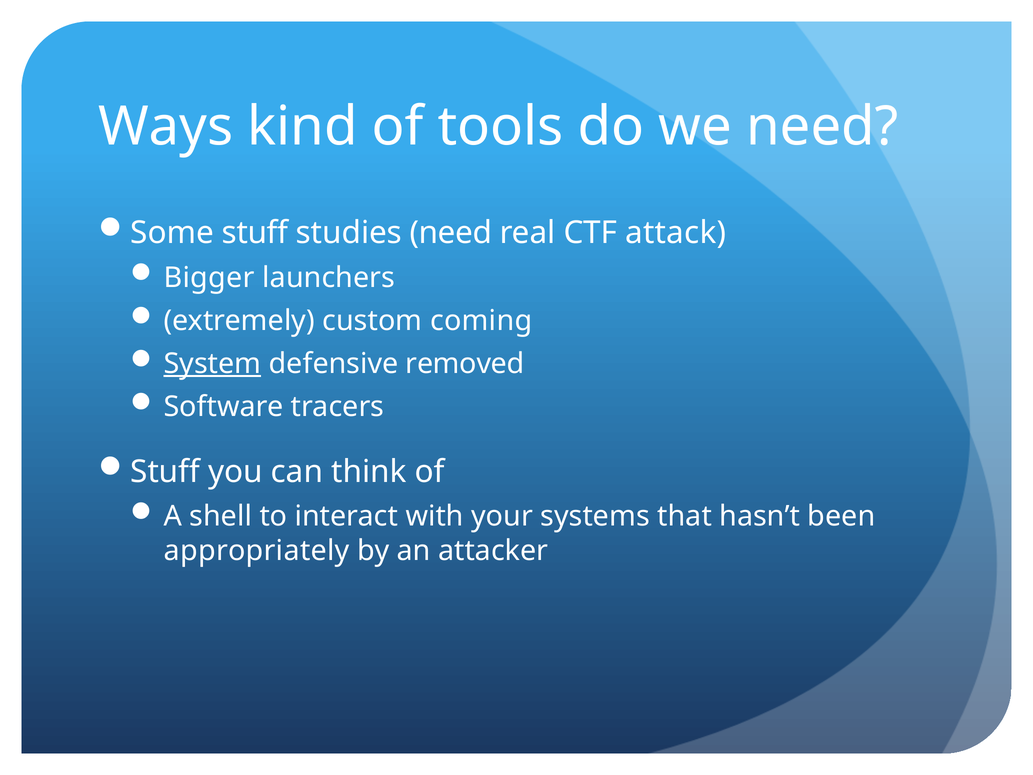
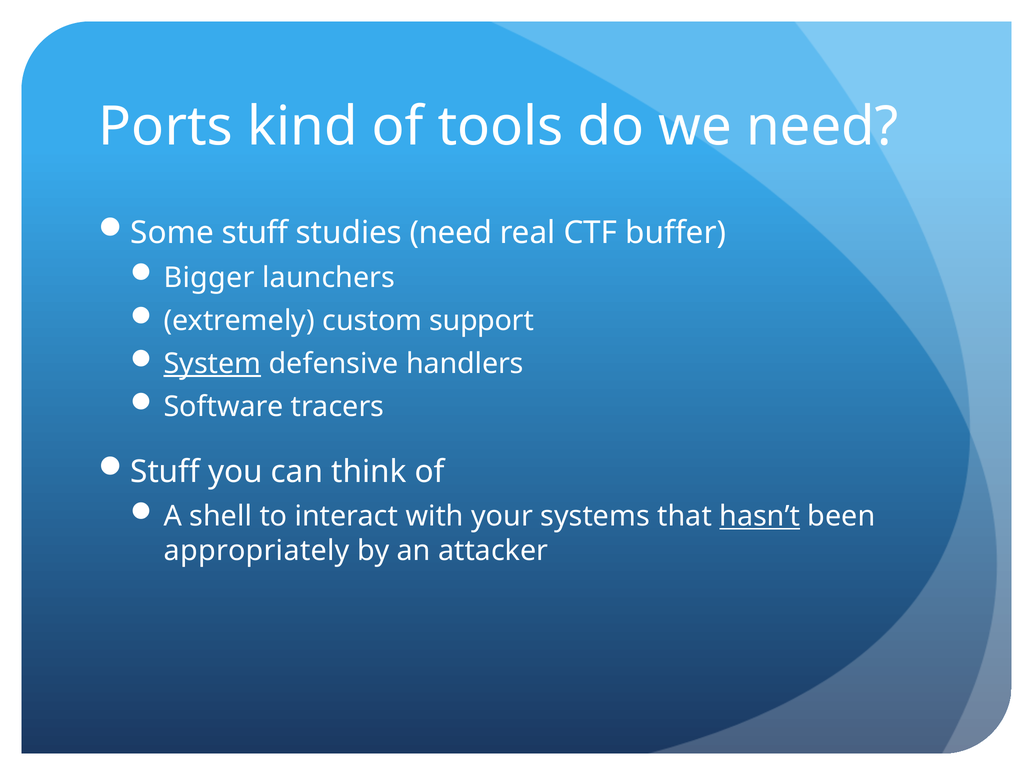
Ways: Ways -> Ports
attack: attack -> buffer
coming: coming -> support
removed: removed -> handlers
hasn’t underline: none -> present
